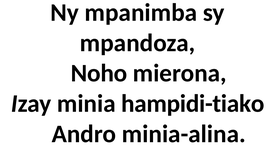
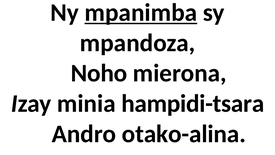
mpanimba underline: none -> present
hampidi-tiako: hampidi-tiako -> hampidi-tsara
minia-alina: minia-alina -> otako-alina
